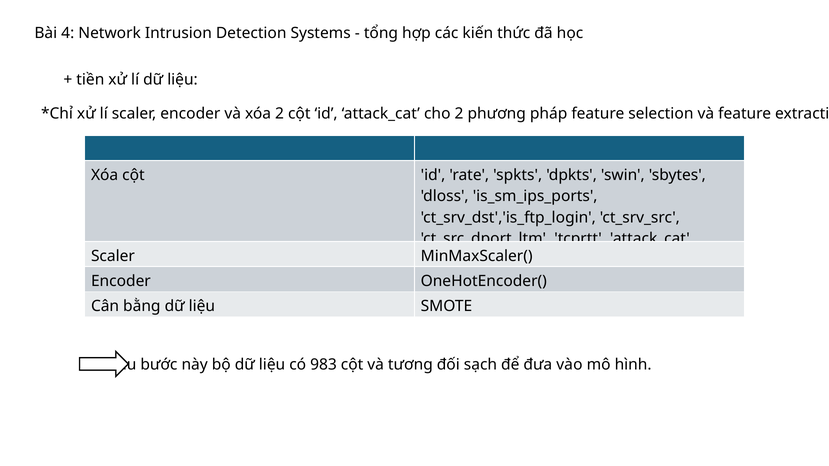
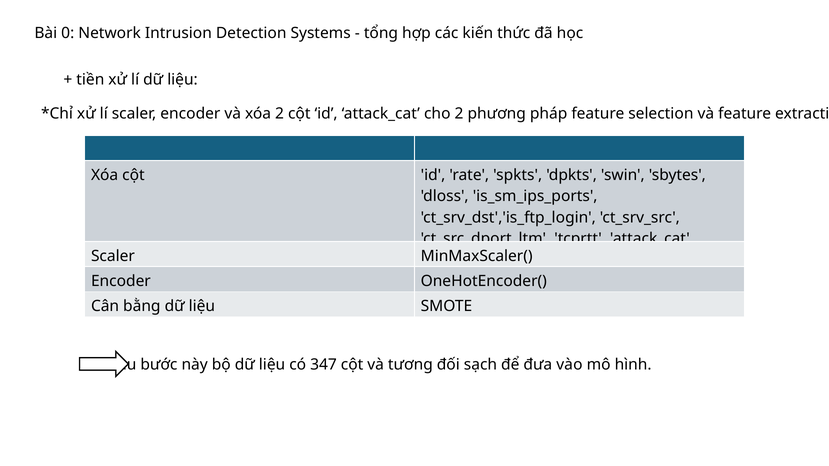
4: 4 -> 0
983: 983 -> 347
